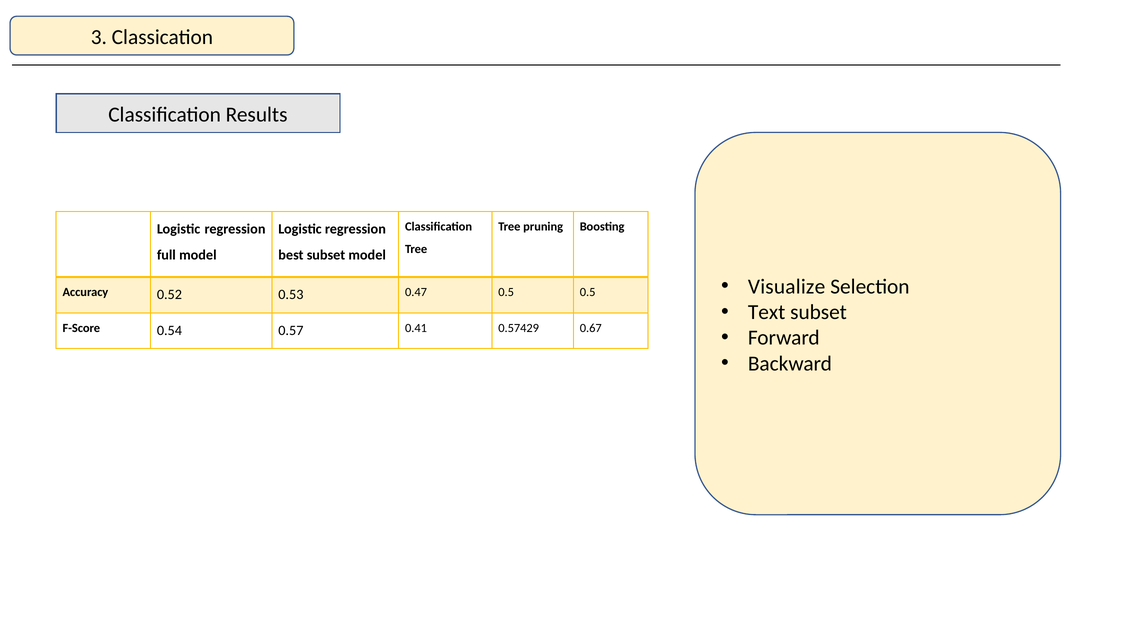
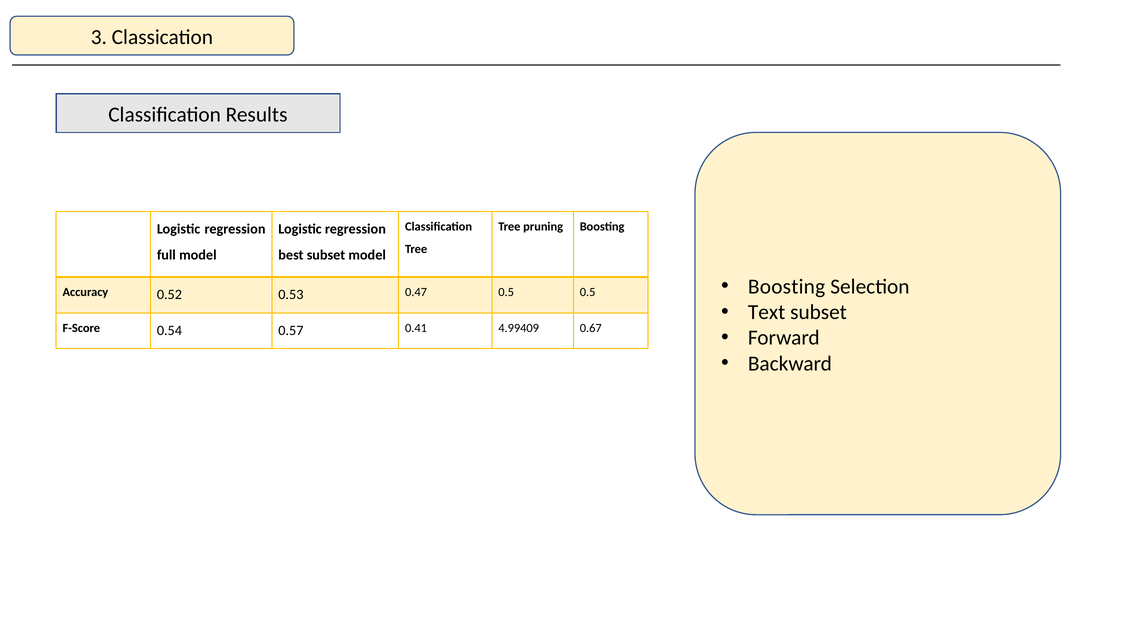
Visualize at (787, 286): Visualize -> Boosting
0.57429: 0.57429 -> 4.99409
